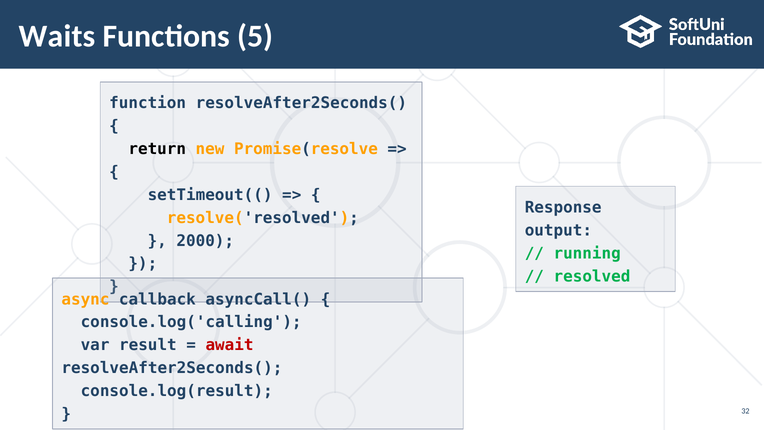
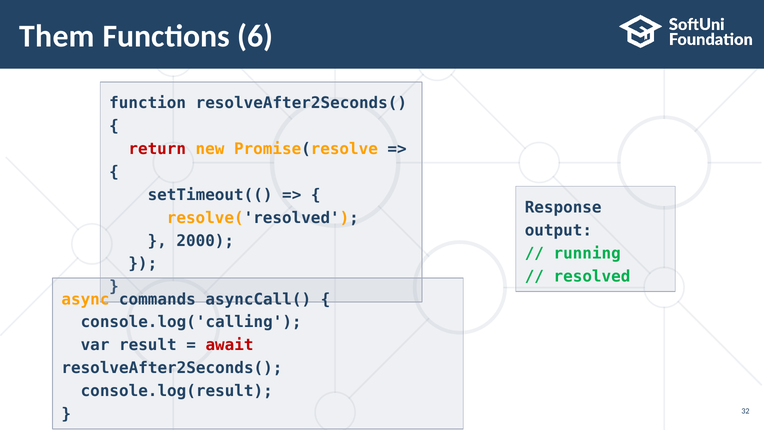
Waits: Waits -> Them
5: 5 -> 6
return colour: black -> red
callback: callback -> commands
